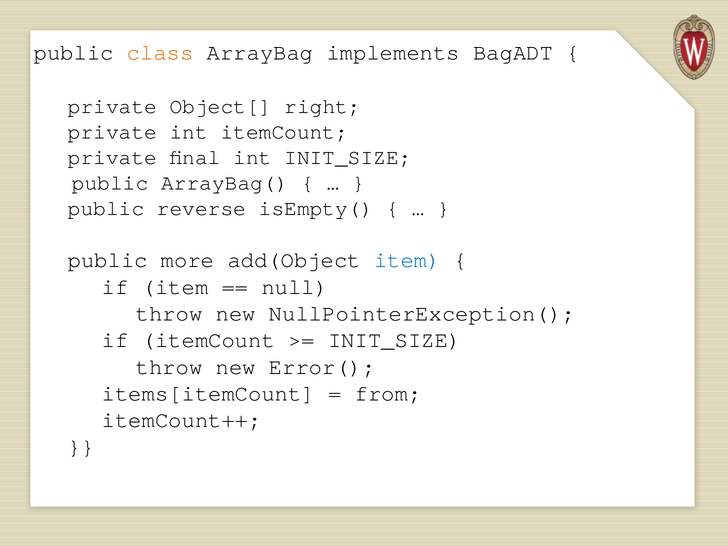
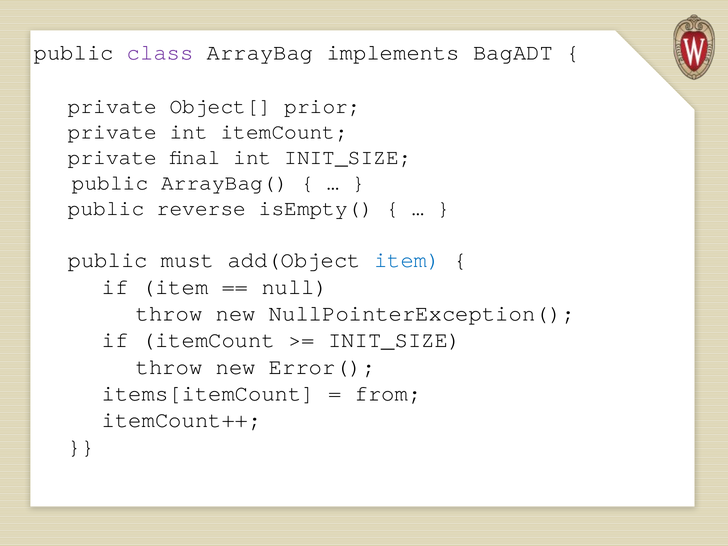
class colour: orange -> purple
right: right -> prior
more: more -> must
